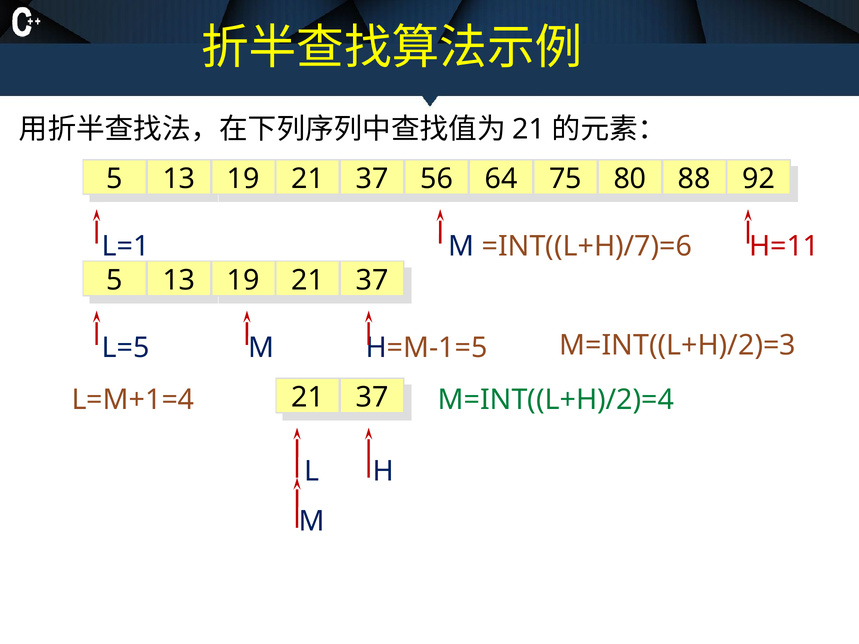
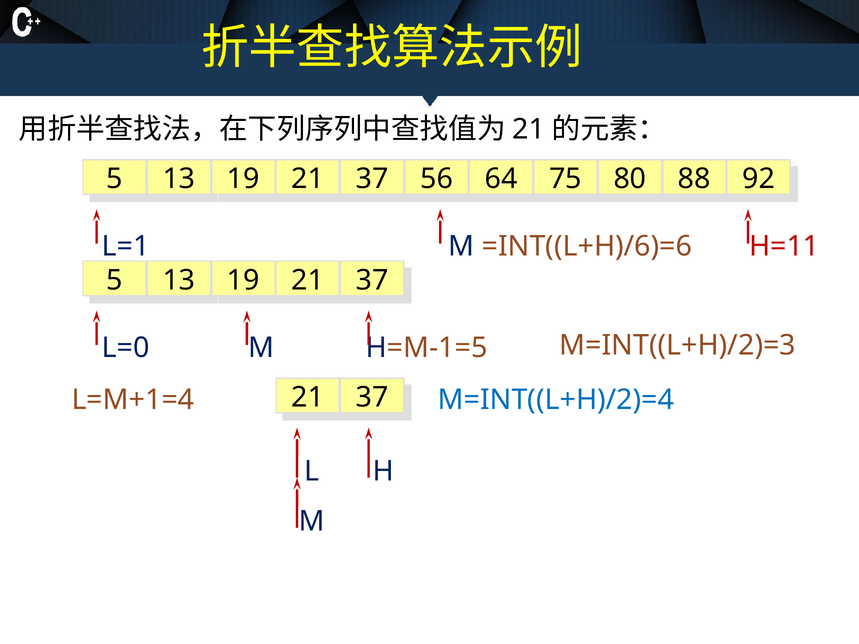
=INT((L+H)/7)=6: =INT((L+H)/7)=6 -> =INT((L+H)/6)=6
L=5: L=5 -> L=0
M=INT((L+H)/2)=4 colour: green -> blue
